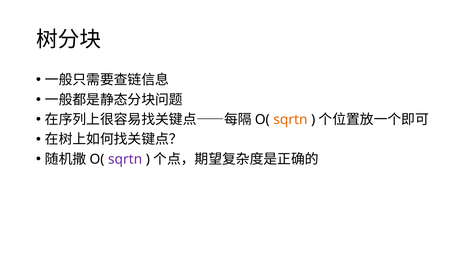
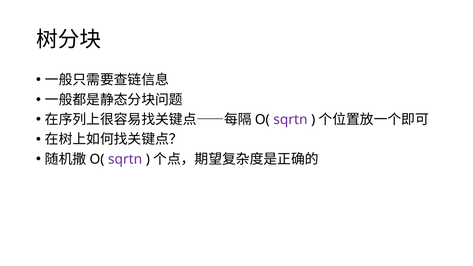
sqrtn at (290, 120) colour: orange -> purple
